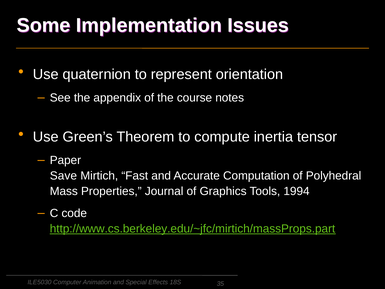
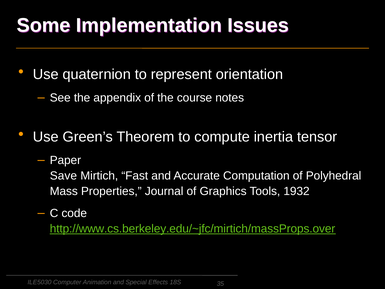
1994: 1994 -> 1932
http://www.cs.berkeley.edu/~jfc/mirtich/massProps.part: http://www.cs.berkeley.edu/~jfc/mirtich/massProps.part -> http://www.cs.berkeley.edu/~jfc/mirtich/massProps.over
